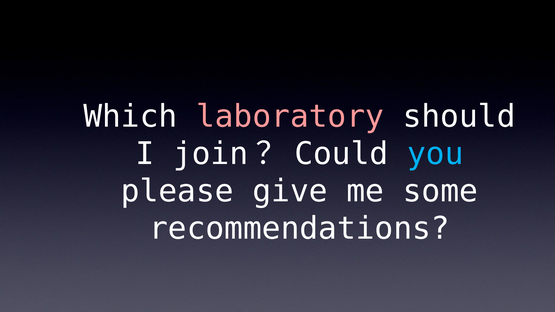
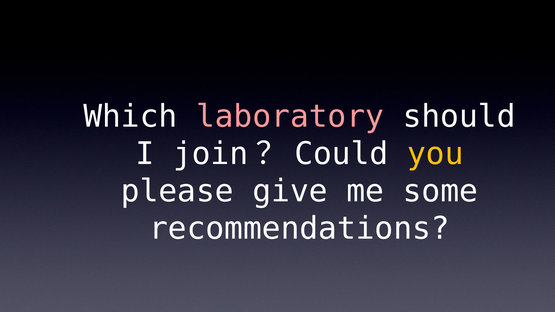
you colour: light blue -> yellow
